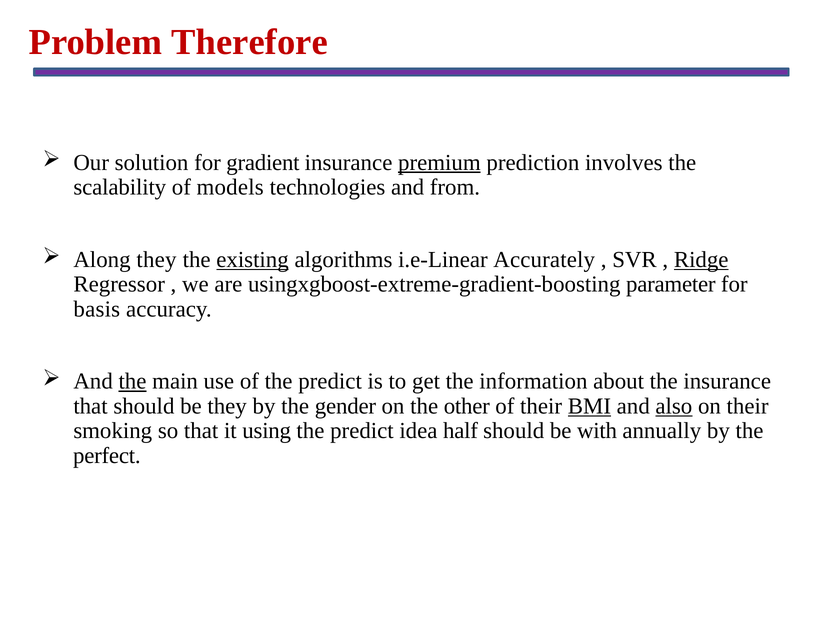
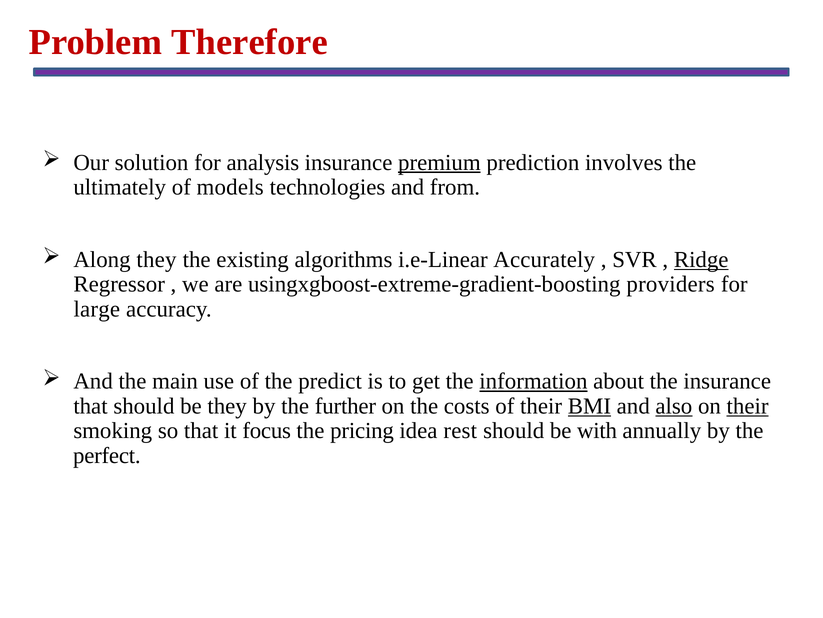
gradient: gradient -> analysis
scalability: scalability -> ultimately
existing underline: present -> none
parameter: parameter -> providers
basis: basis -> large
the at (132, 381) underline: present -> none
information underline: none -> present
gender: gender -> further
other: other -> costs
their at (748, 406) underline: none -> present
using: using -> focus
predict at (362, 430): predict -> pricing
half: half -> rest
